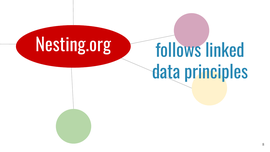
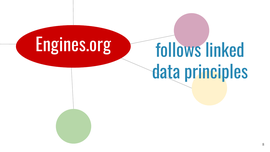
Nesting.org: Nesting.org -> Engines.org
